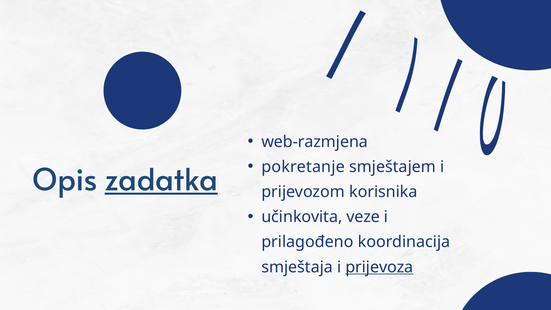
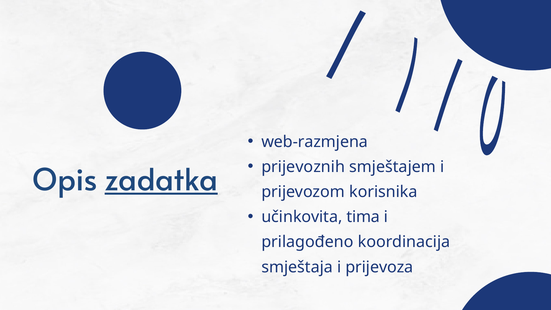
pokretanje: pokretanje -> prijevoznih
veze: veze -> tima
prijevoza underline: present -> none
